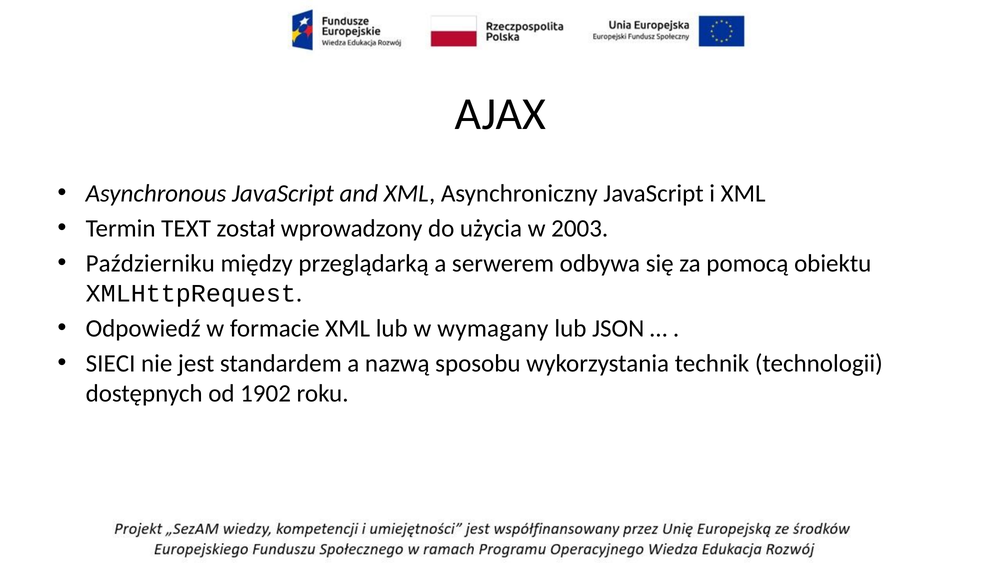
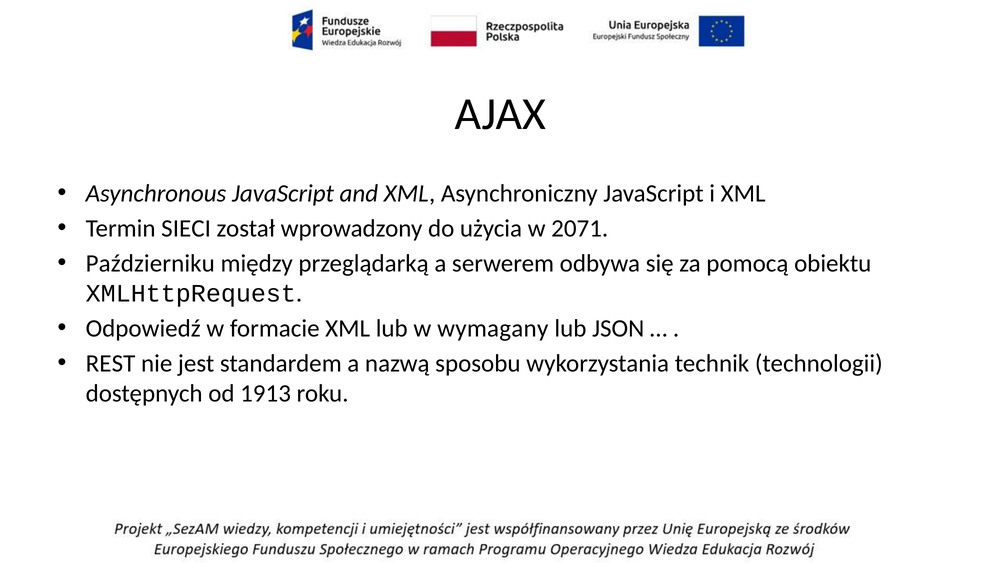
TEXT: TEXT -> SIECI
2003: 2003 -> 2071
SIECI: SIECI -> REST
1902: 1902 -> 1913
